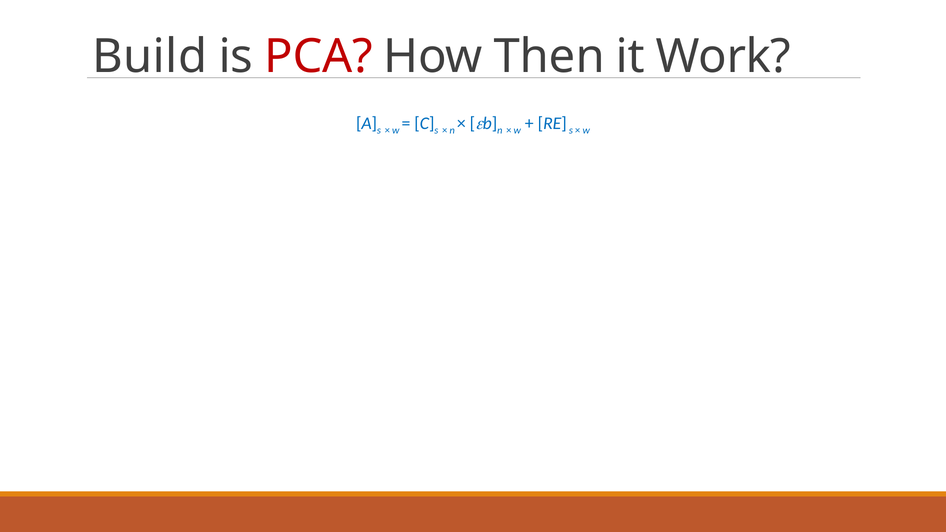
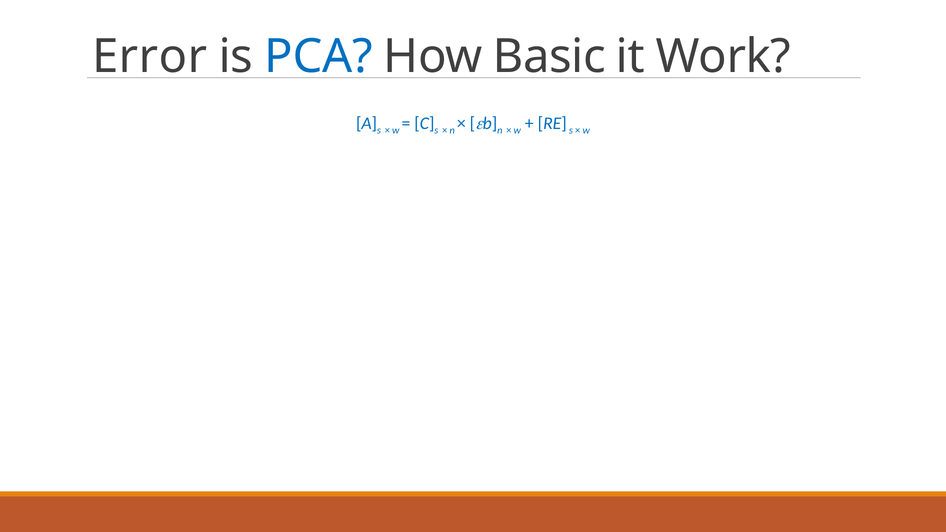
Build: Build -> Error
PCA colour: red -> blue
Then: Then -> Basic
